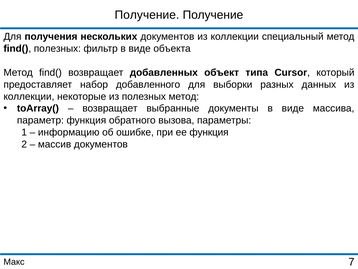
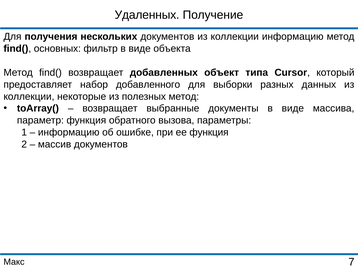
Получение at (147, 15): Получение -> Удаленных
коллекции специальный: специальный -> информацию
find( полезных: полезных -> основных
